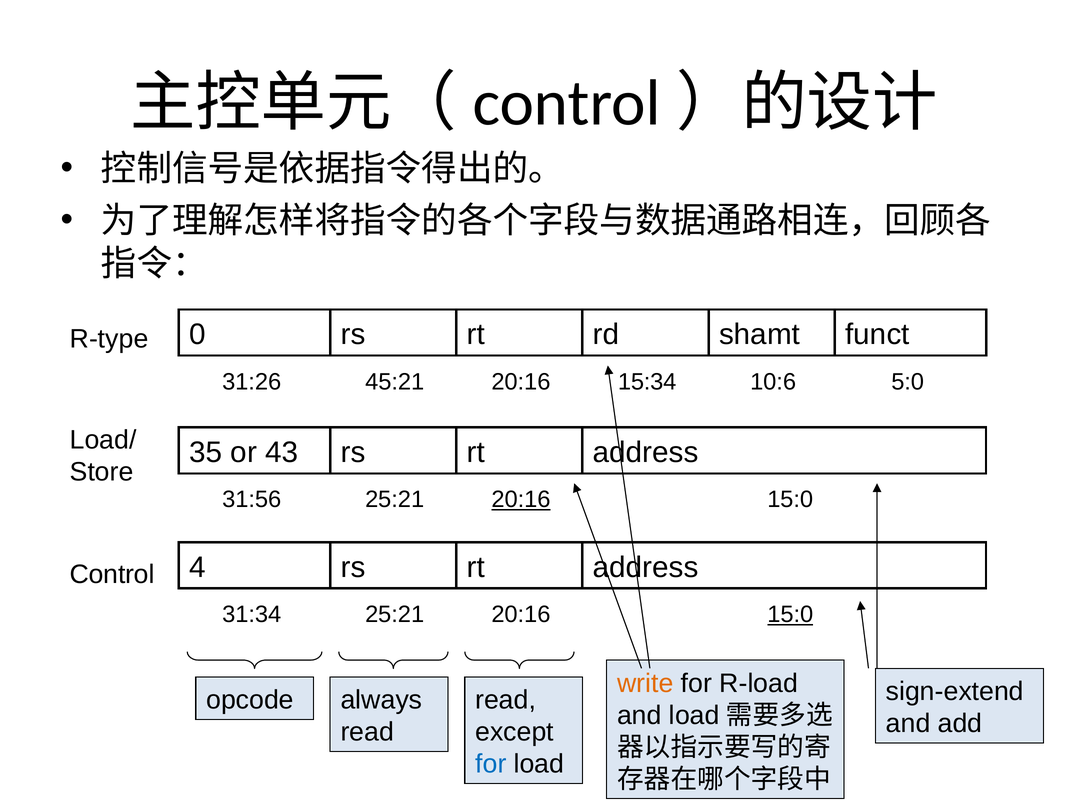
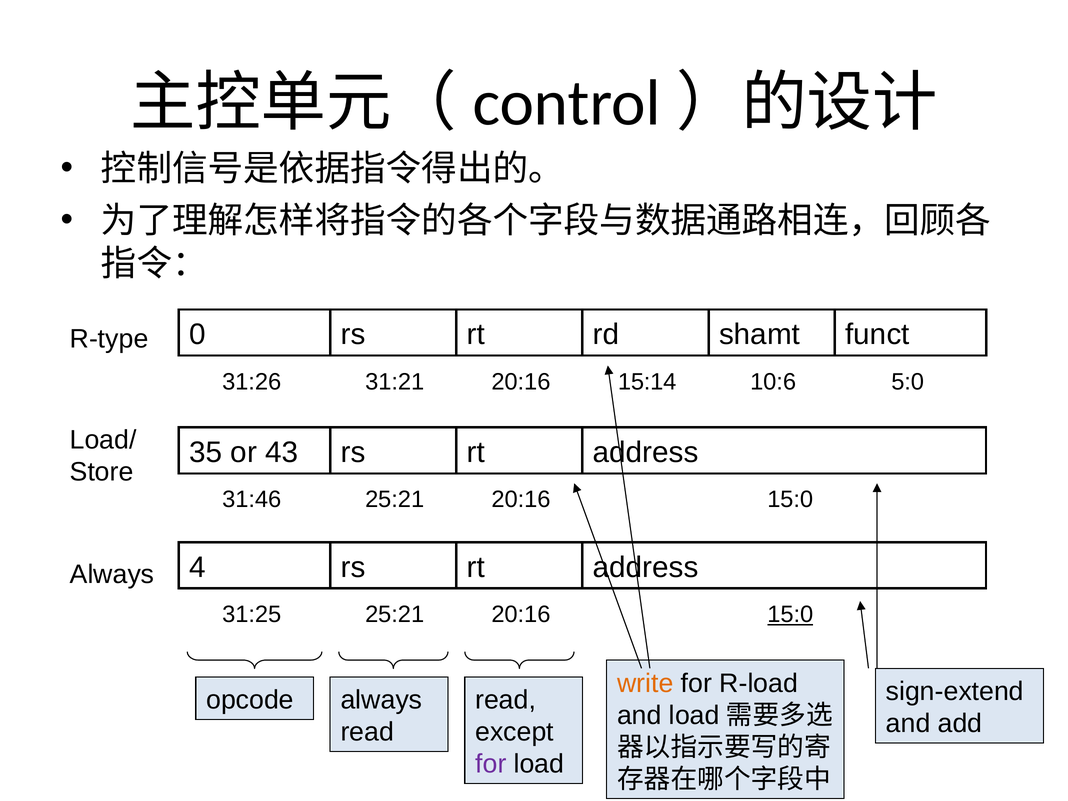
45:21: 45:21 -> 31:21
15:34: 15:34 -> 15:14
31:56: 31:56 -> 31:46
20:16 at (521, 499) underline: present -> none
Control at (112, 574): Control -> Always
31:34: 31:34 -> 31:25
for at (491, 764) colour: blue -> purple
